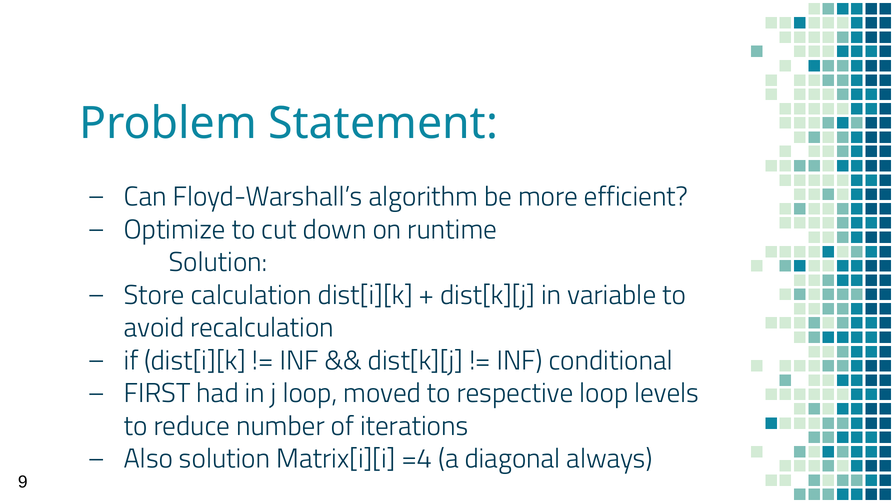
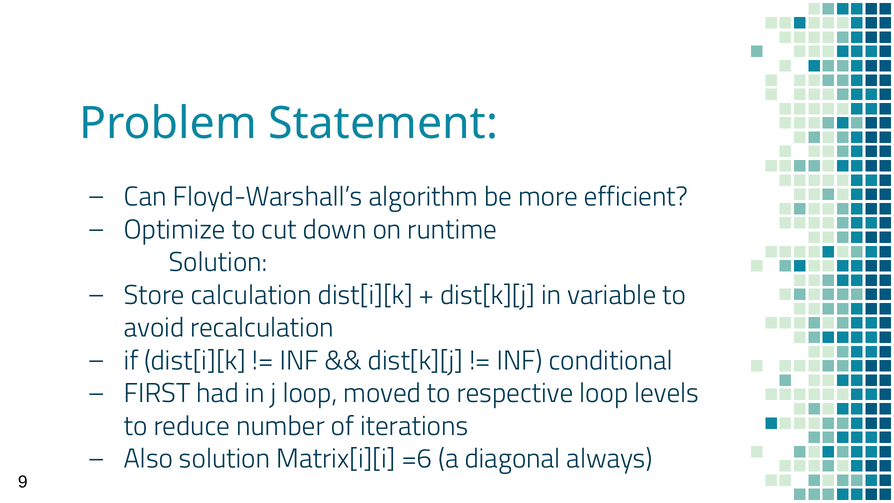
=4: =4 -> =6
